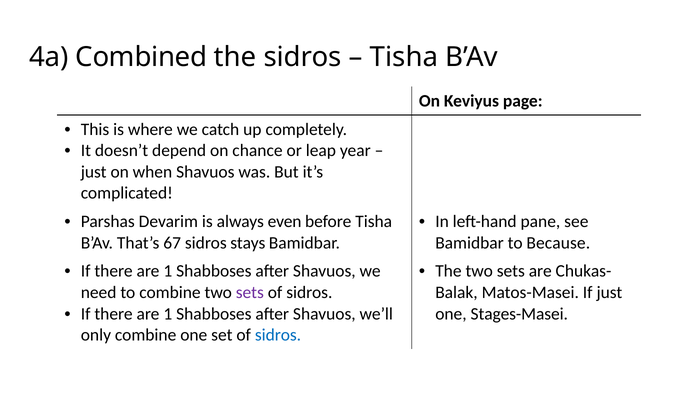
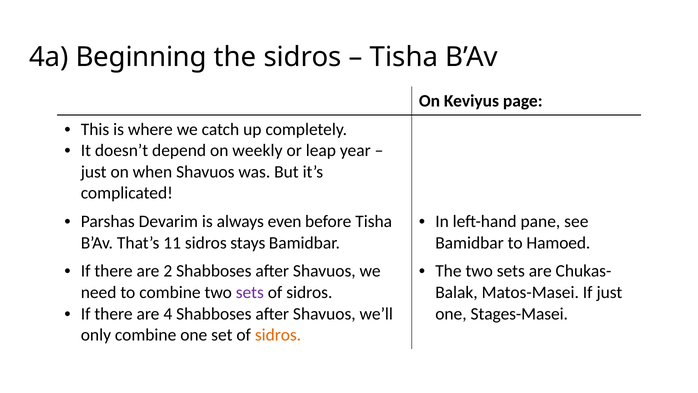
Combined: Combined -> Beginning
chance: chance -> weekly
67: 67 -> 11
Because: Because -> Hamoed
1 at (168, 271): 1 -> 2
1 at (168, 313): 1 -> 4
sidros at (278, 335) colour: blue -> orange
